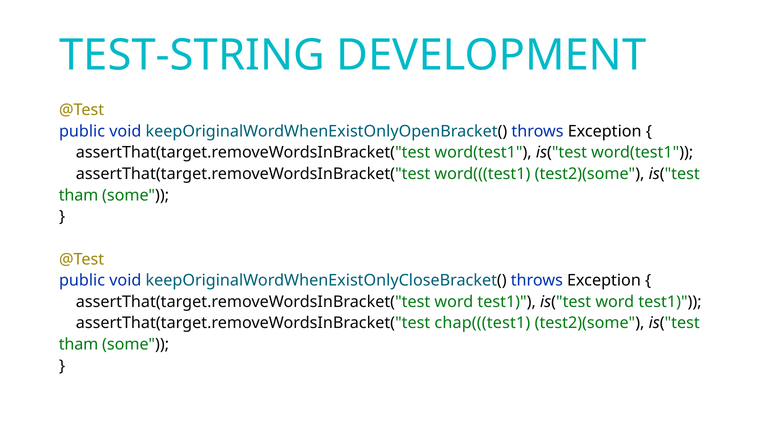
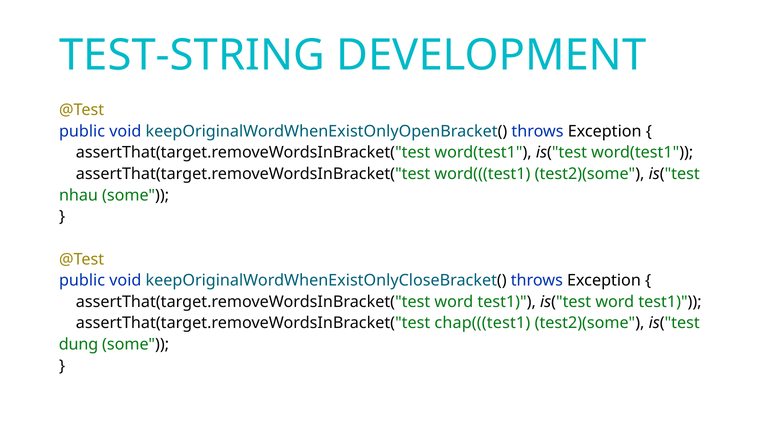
tham at (79, 195): tham -> nhau
tham at (79, 344): tham -> dung
